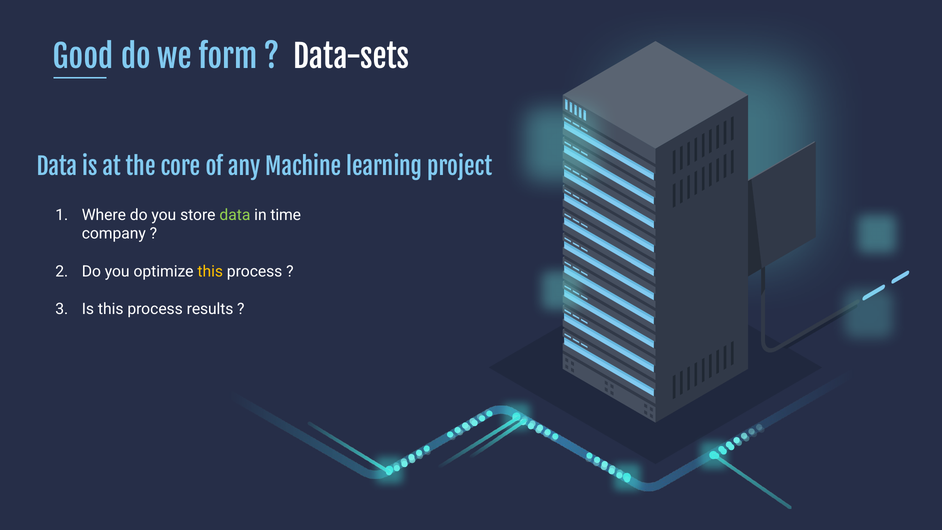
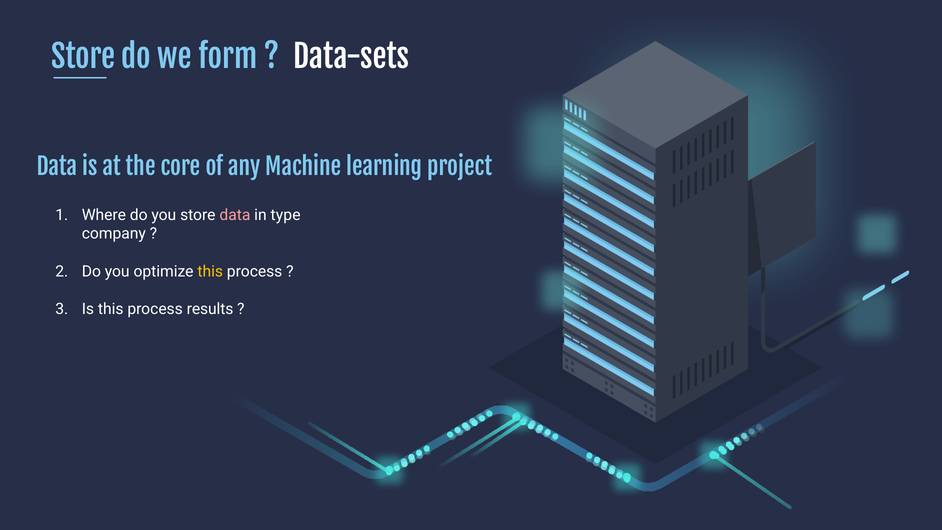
Good at (83, 58): Good -> Store
data at (235, 215) colour: light green -> pink
time: time -> type
